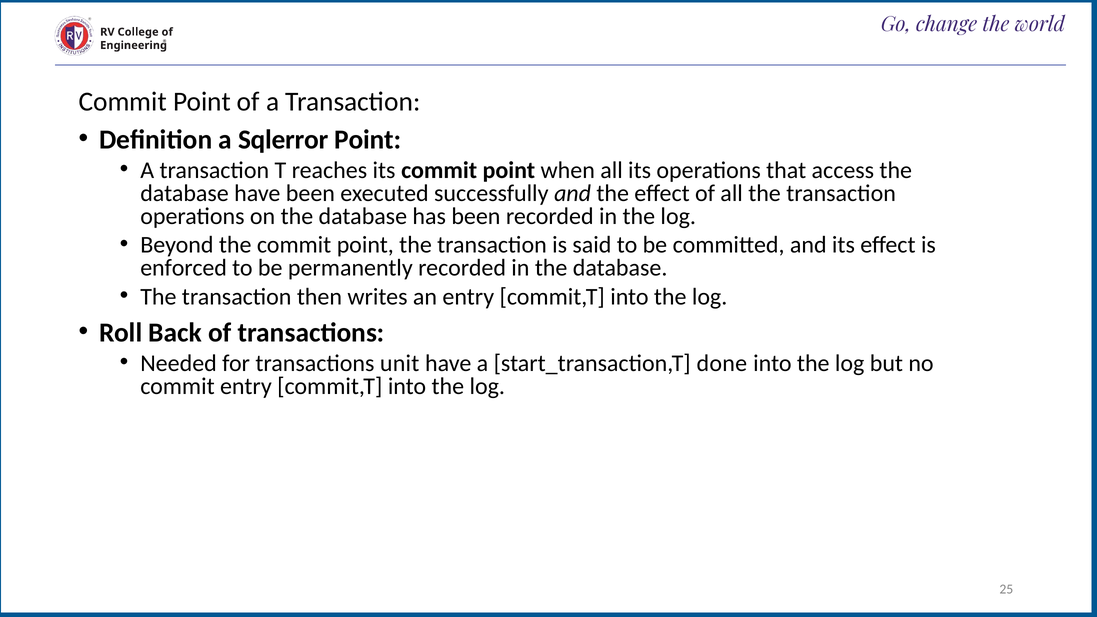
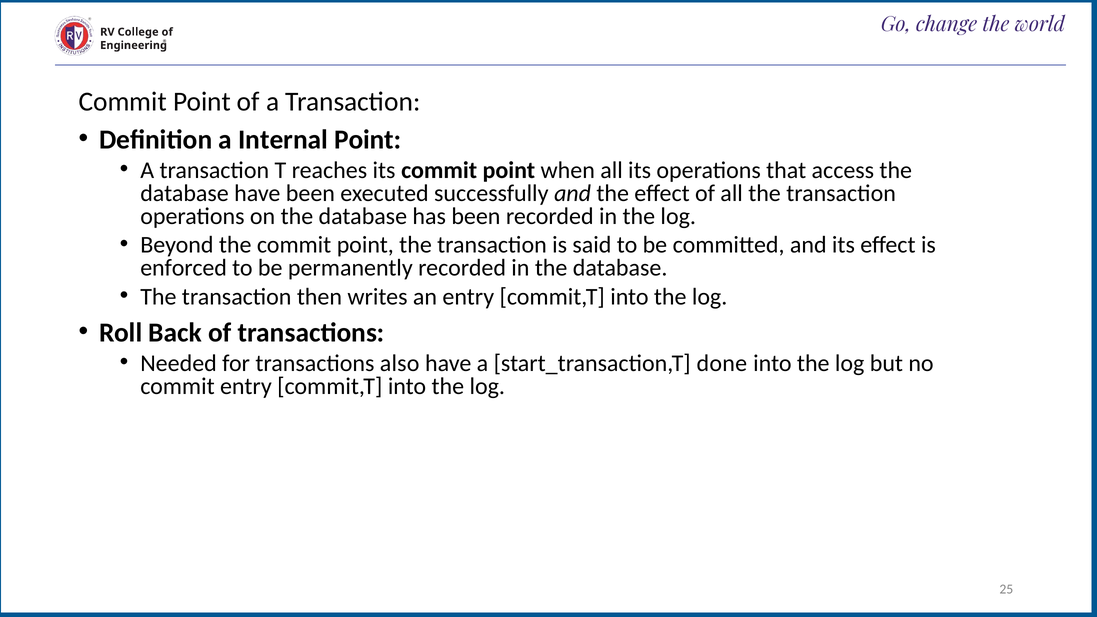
Sqlerror: Sqlerror -> Internal
unit: unit -> also
